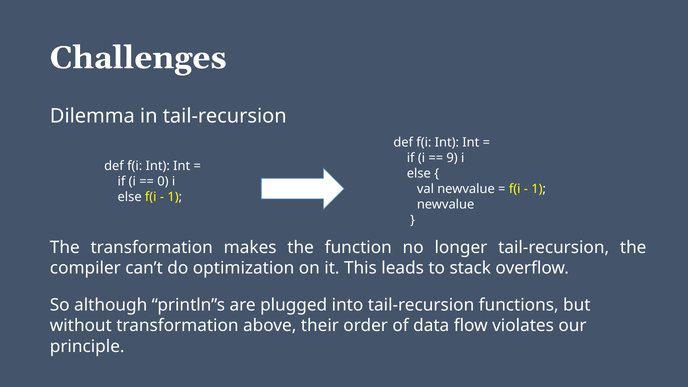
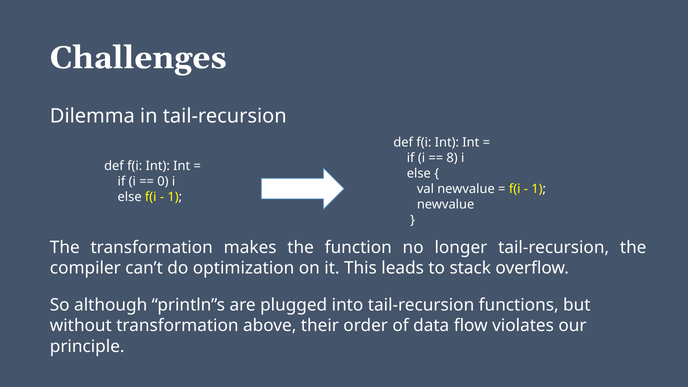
9: 9 -> 8
